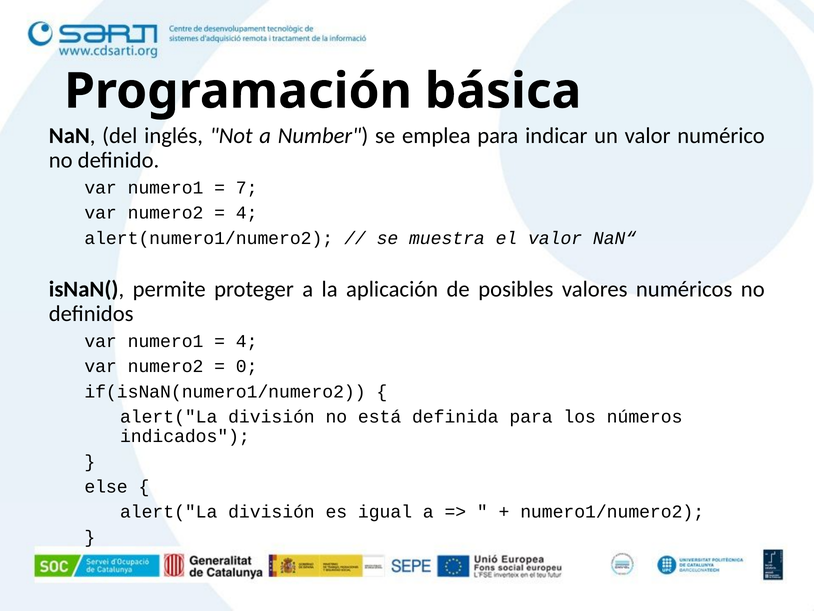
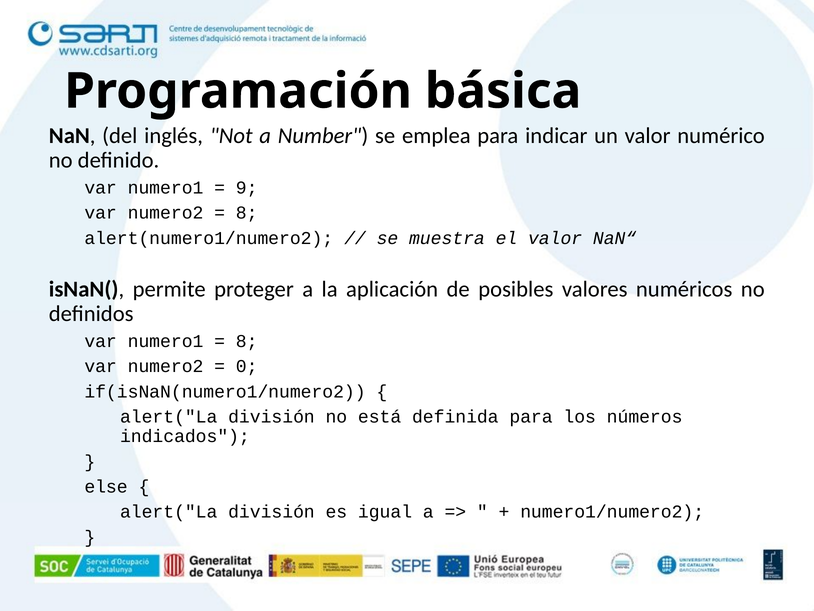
7: 7 -> 9
4 at (247, 213): 4 -> 8
4 at (247, 341): 4 -> 8
